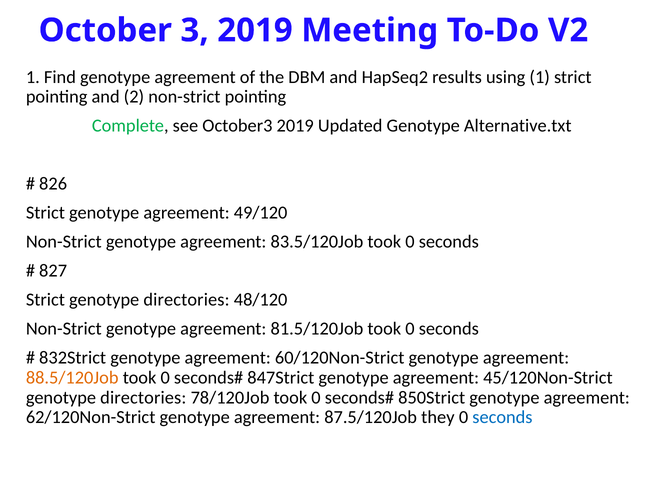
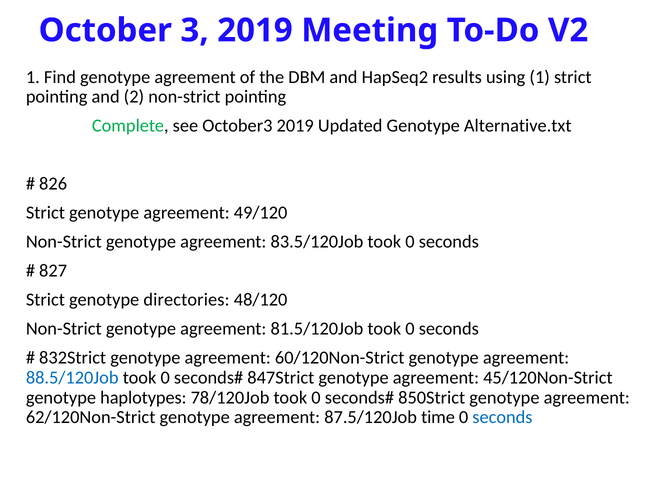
88.5/120Job colour: orange -> blue
directories at (143, 397): directories -> haplotypes
they: they -> time
